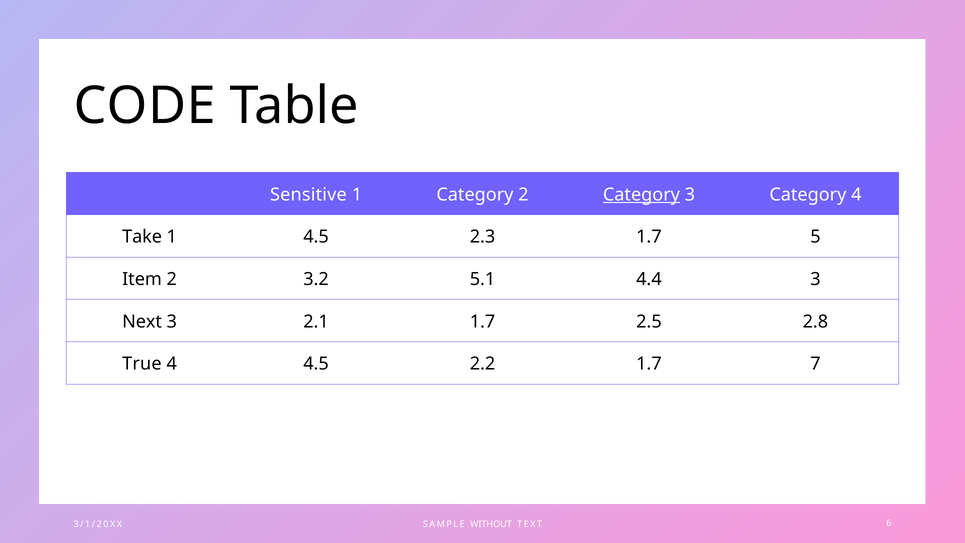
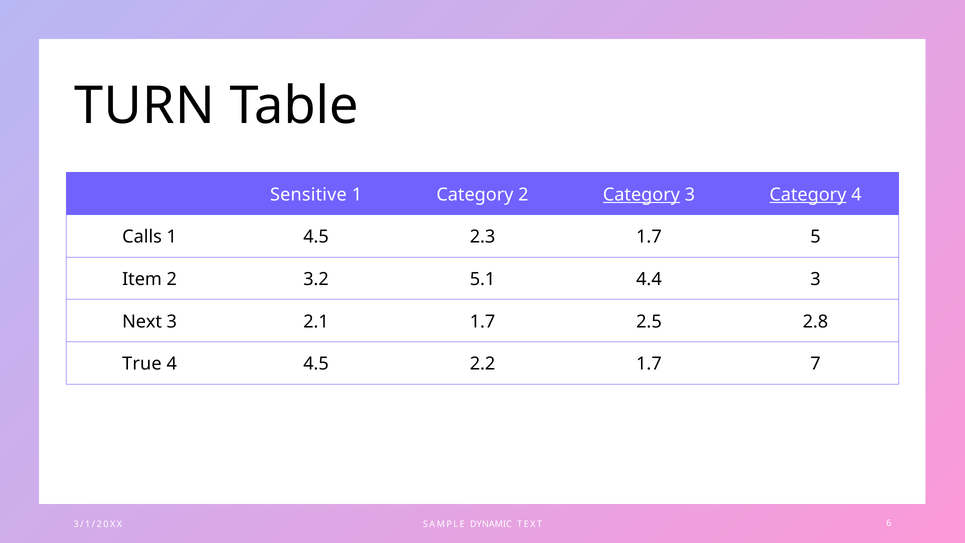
CODE: CODE -> TURN
Category at (808, 195) underline: none -> present
Take: Take -> Calls
WITHOUT: WITHOUT -> DYNAMIC
